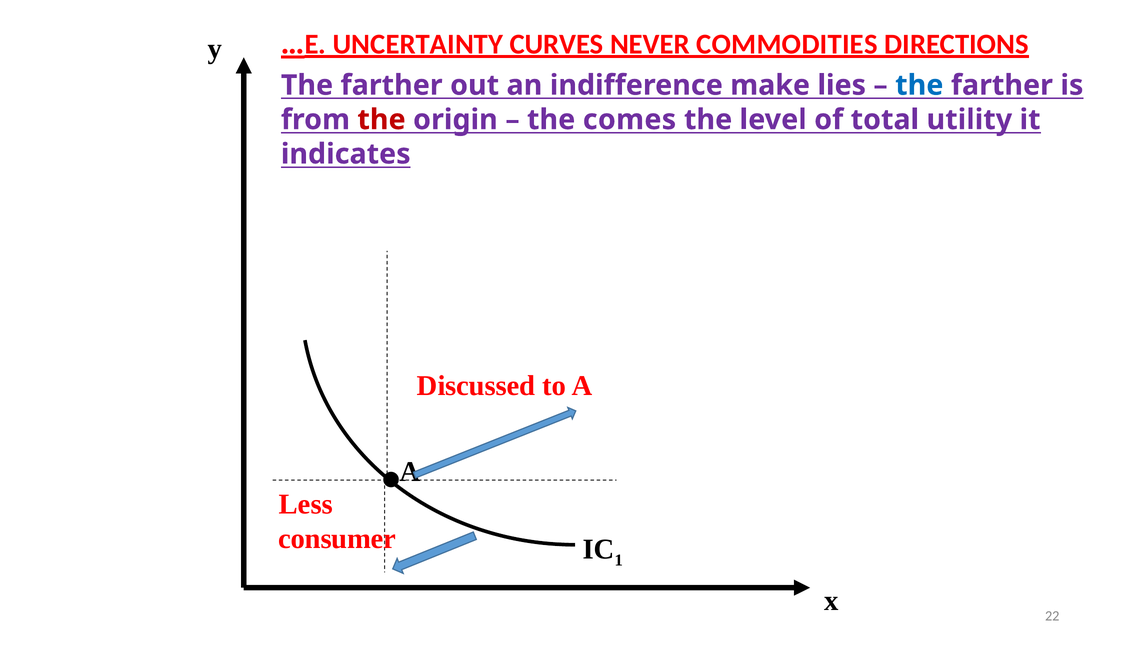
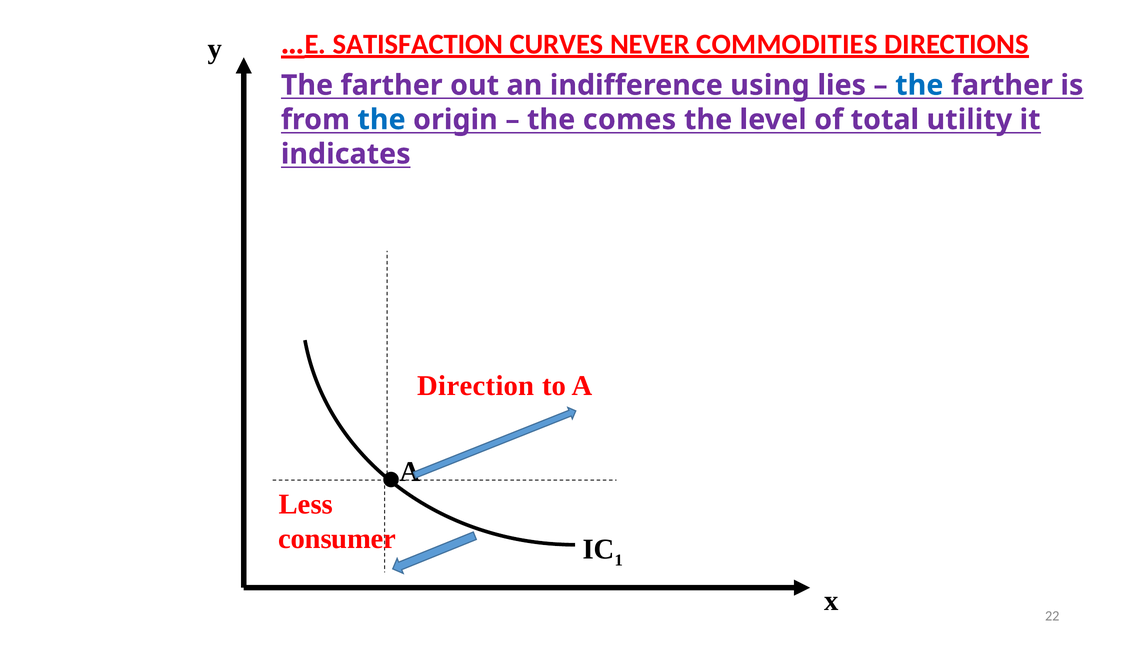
UNCERTAINTY: UNCERTAINTY -> SATISFACTION
make: make -> using
the at (382, 120) colour: red -> blue
Discussed: Discussed -> Direction
